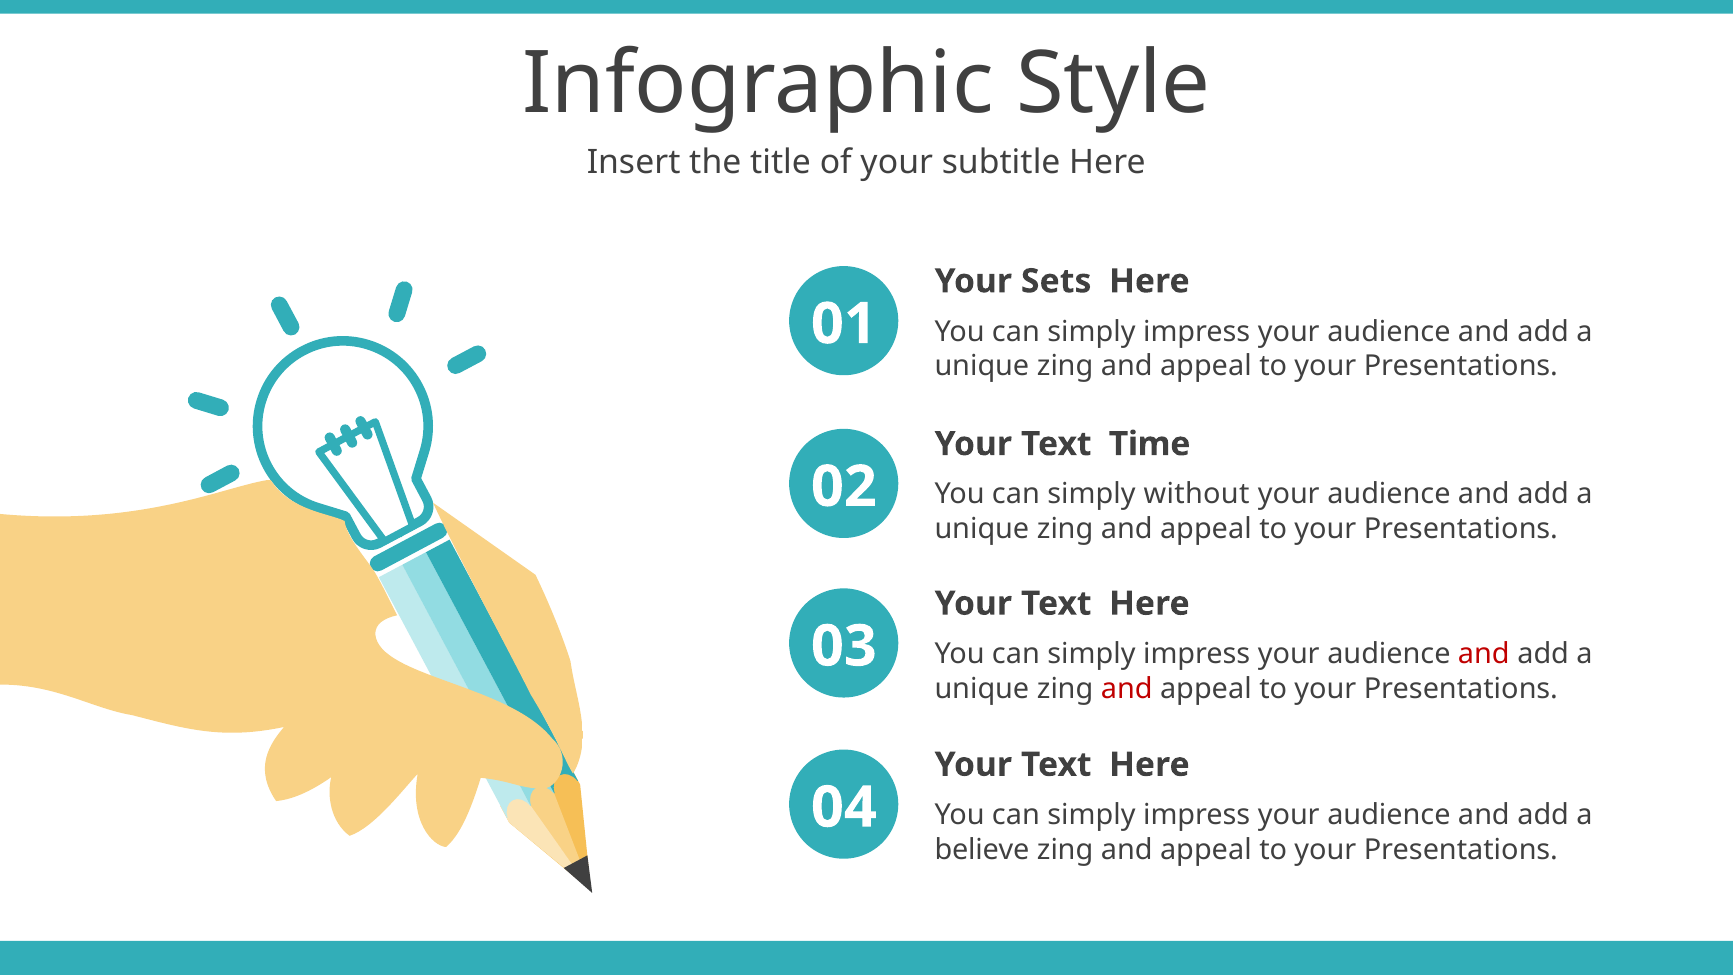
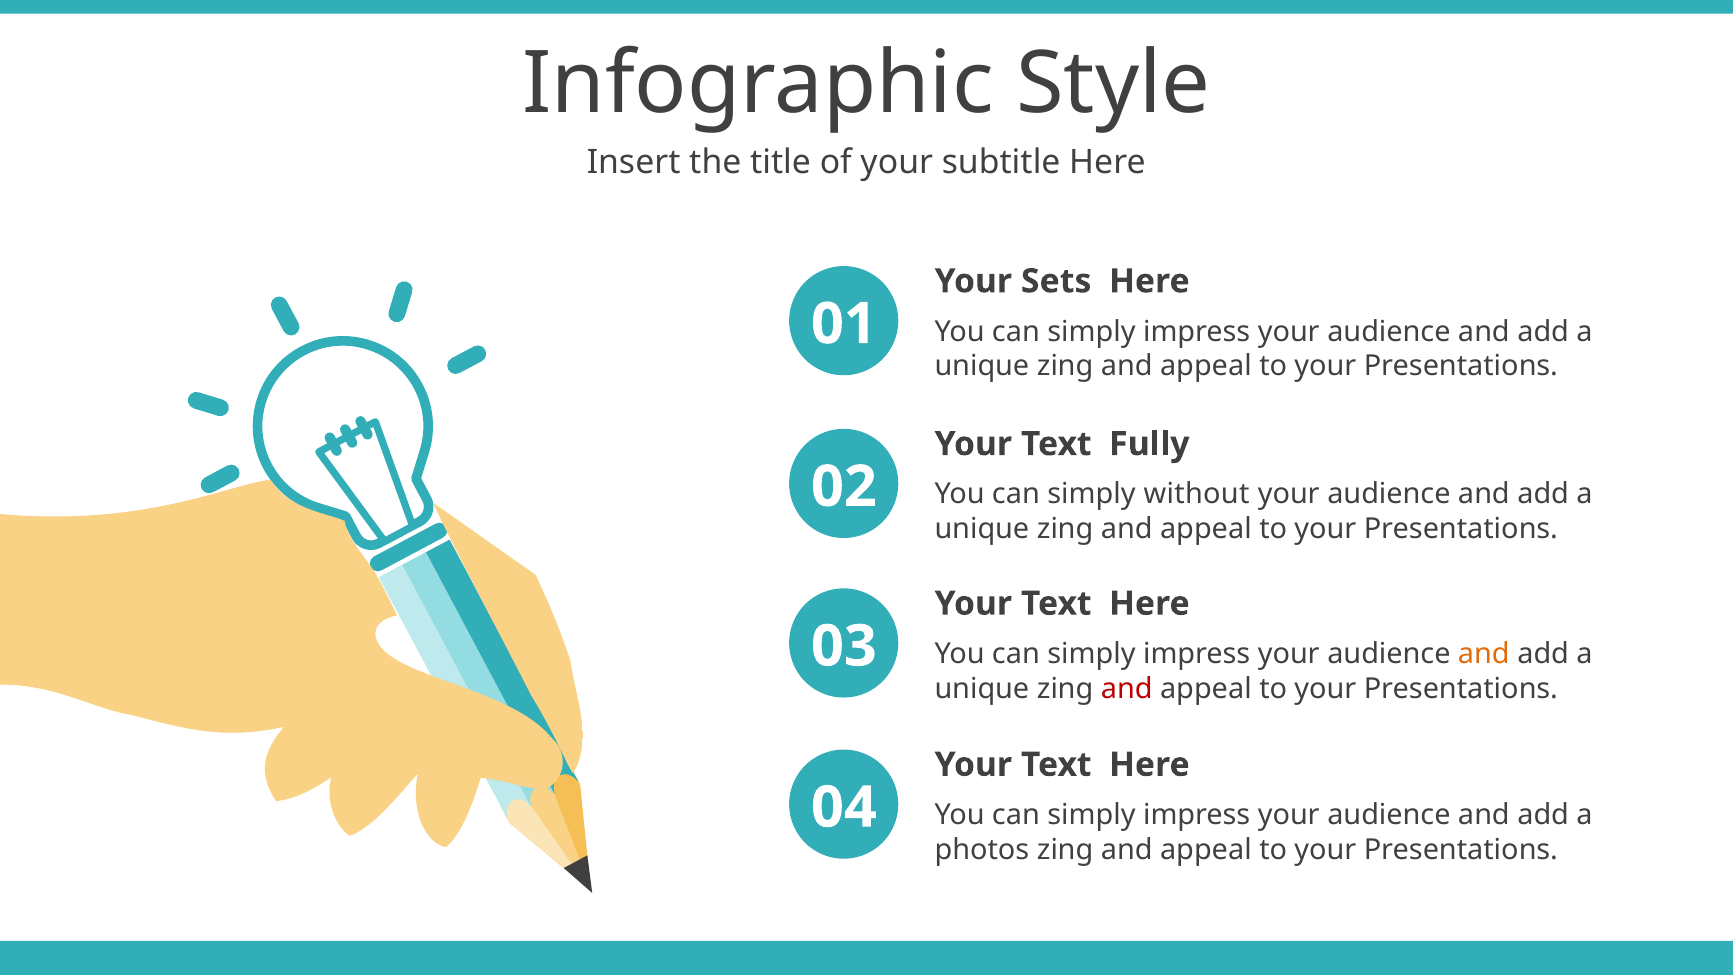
Time: Time -> Fully
and at (1484, 654) colour: red -> orange
believe: believe -> photos
